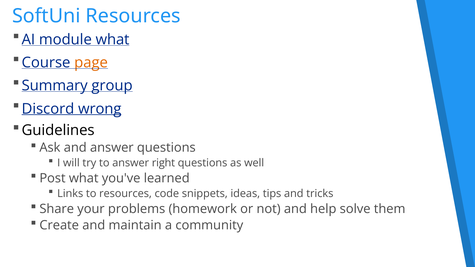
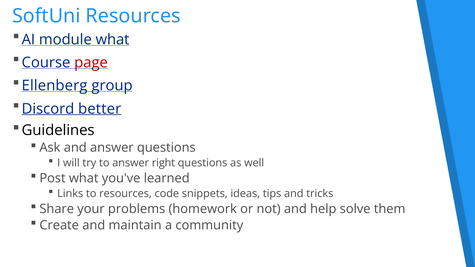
page colour: orange -> red
Summary: Summary -> Ellenberg
wrong: wrong -> better
